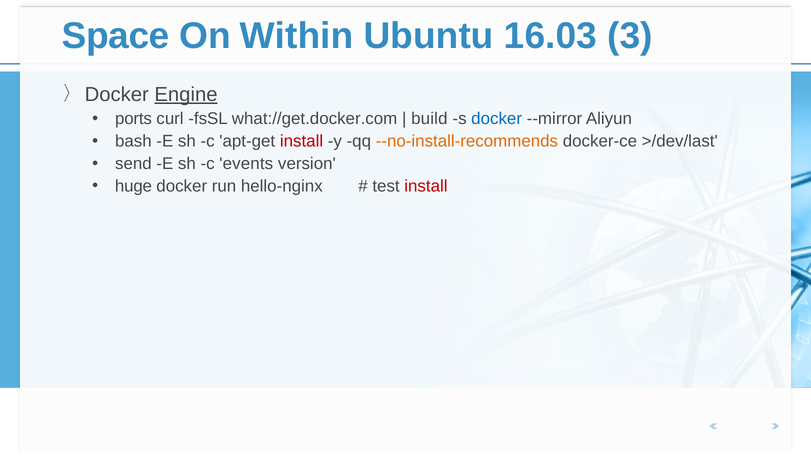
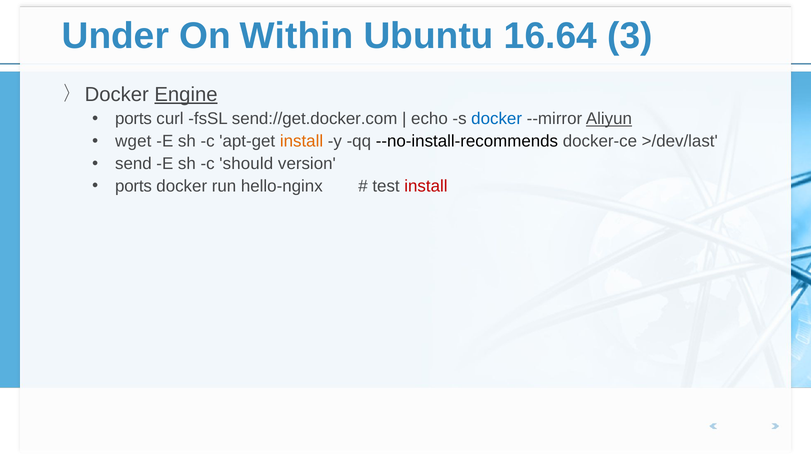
Space: Space -> Under
16.03: 16.03 -> 16.64
what://get.docker.com: what://get.docker.com -> send://get.docker.com
build: build -> echo
Aliyun underline: none -> present
bash: bash -> wget
install at (302, 141) colour: red -> orange
--no-install-recommends colour: orange -> black
events: events -> should
huge at (133, 186): huge -> ports
